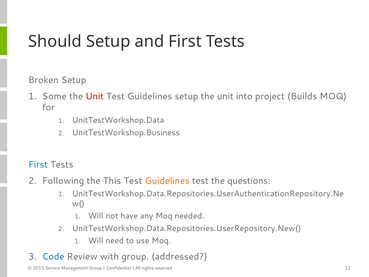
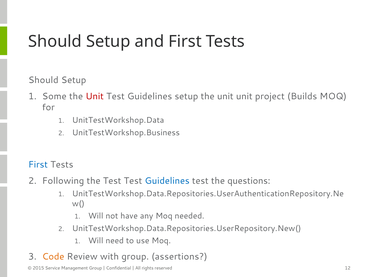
Broken at (43, 80): Broken -> Should
unit into: into -> unit
the This: This -> Test
Guidelines at (167, 181) colour: orange -> blue
Code colour: blue -> orange
addressed: addressed -> assertions
